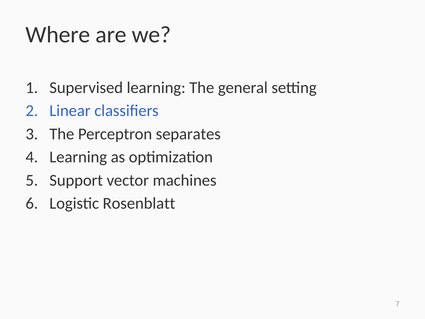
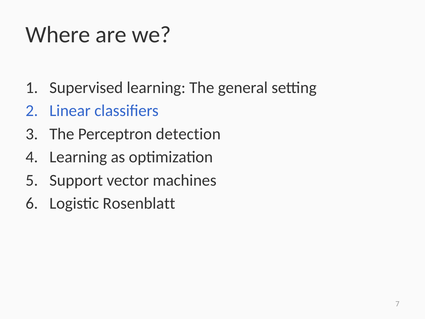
separates: separates -> detection
